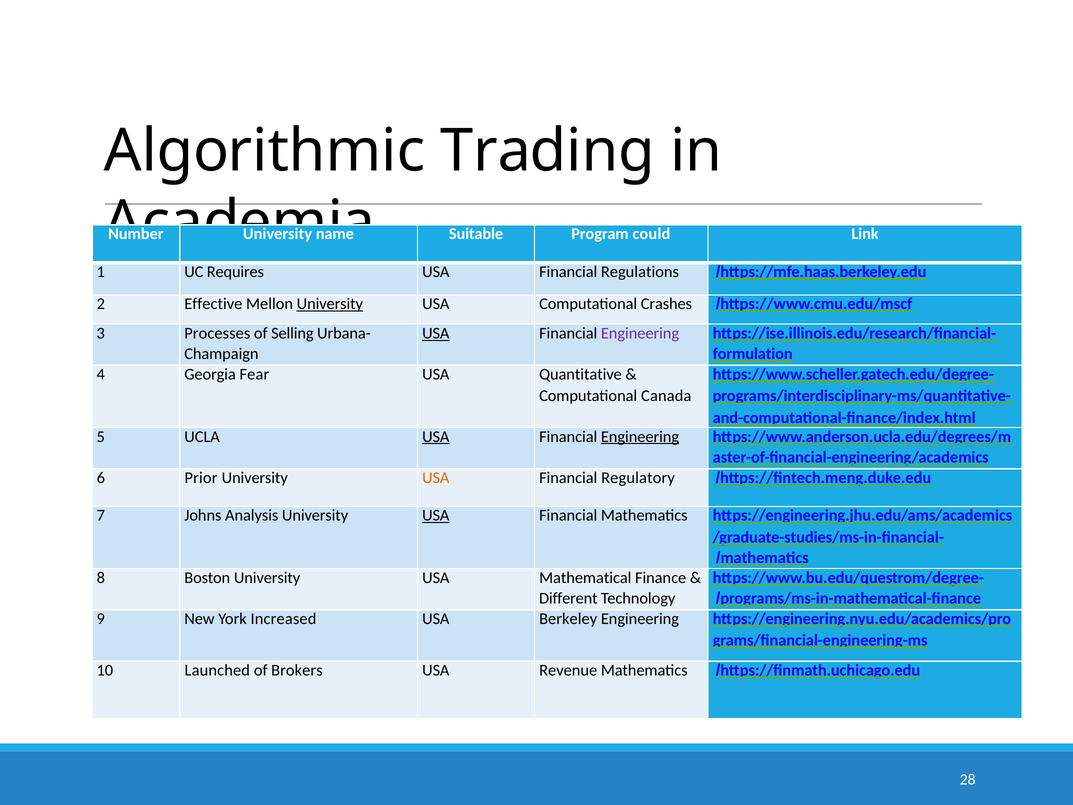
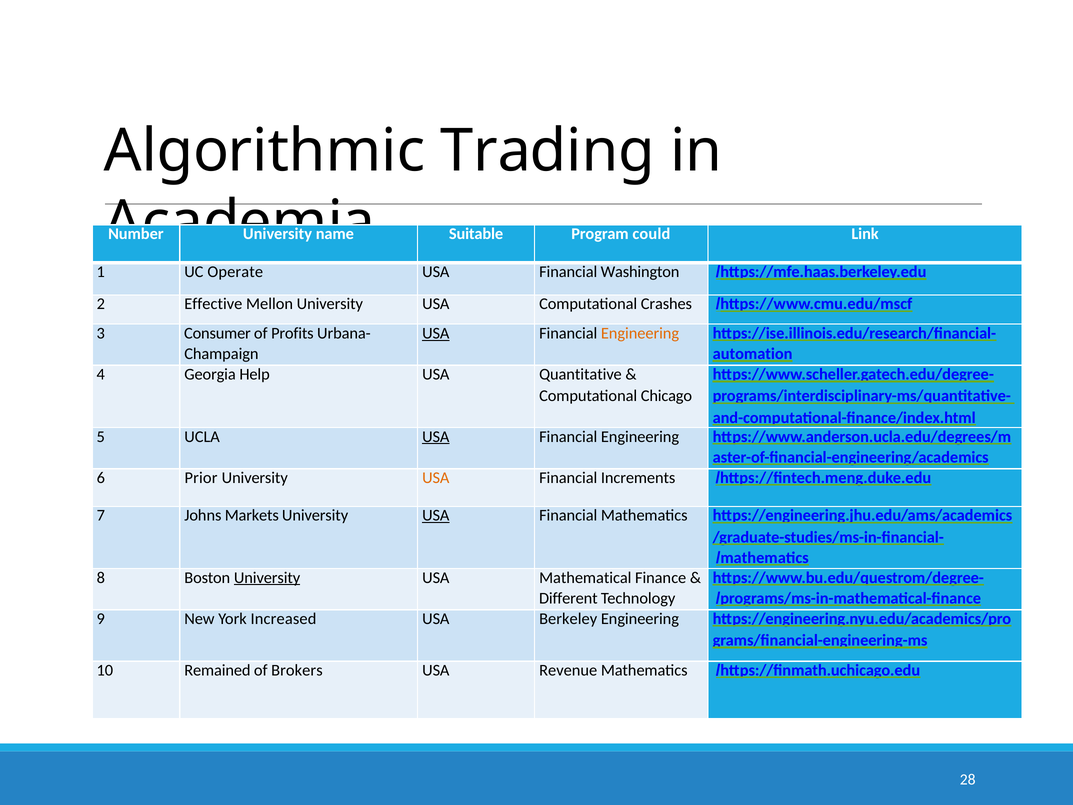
Requires: Requires -> Operate
Regulations: Regulations -> Washington
University at (330, 304) underline: present -> none
Processes: Processes -> Consumer
Selling: Selling -> Profits
Engineering at (640, 333) colour: purple -> orange
formulation: formulation -> automation
Fear: Fear -> Help
Canada: Canada -> Chicago
Engineering at (640, 437) underline: present -> none
Regulatory: Regulatory -> Increments
Analysis: Analysis -> Markets
University at (267, 577) underline: none -> present
Launched: Launched -> Remained
